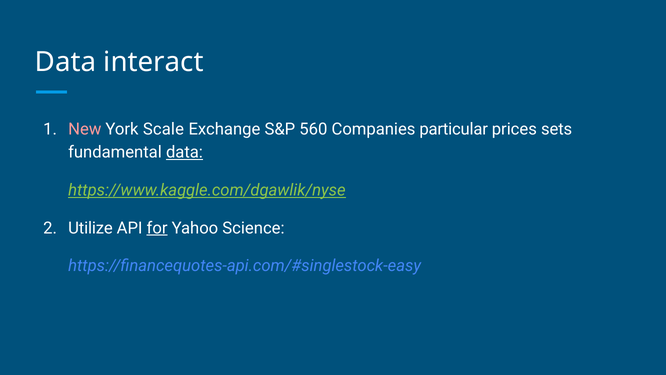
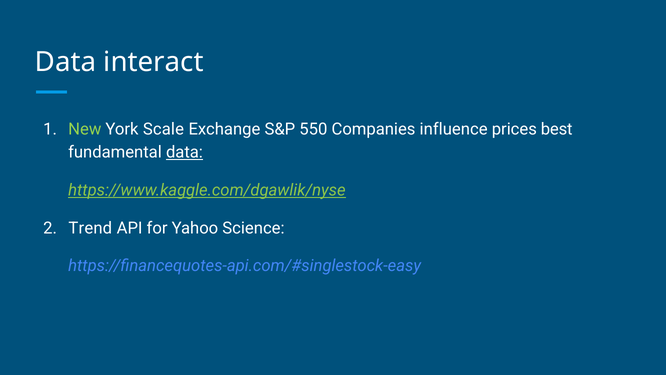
New colour: pink -> light green
560: 560 -> 550
particular: particular -> influence
sets: sets -> best
Utilize: Utilize -> Trend
for underline: present -> none
